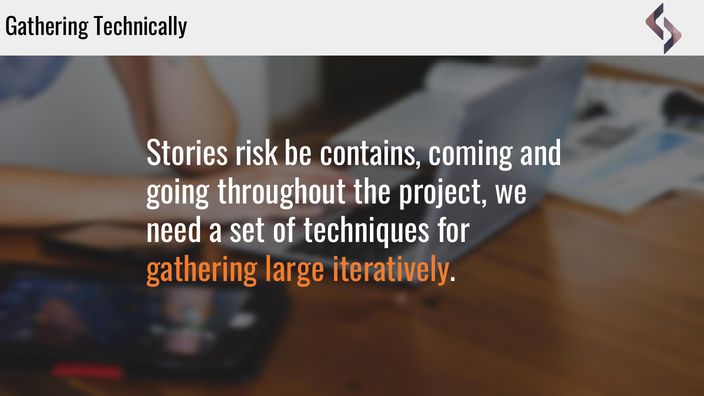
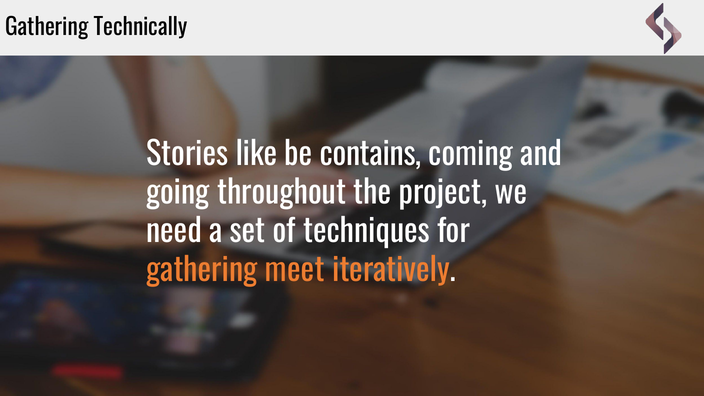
risk: risk -> like
large: large -> meet
